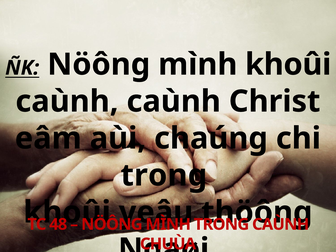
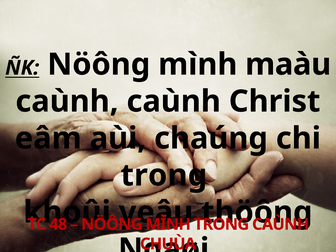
mình khoûi: khoûi -> maàu
